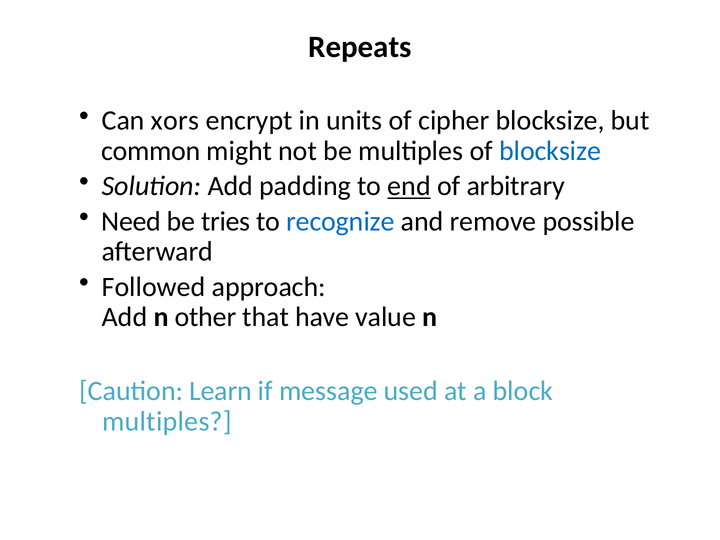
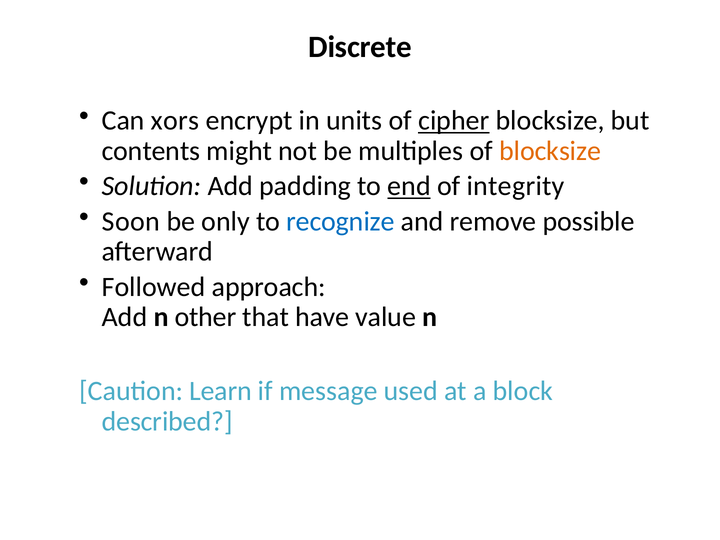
Repeats: Repeats -> Discrete
cipher underline: none -> present
common: common -> contents
blocksize at (550, 151) colour: blue -> orange
arbitrary: arbitrary -> integrity
Need: Need -> Soon
tries: tries -> only
multiples at (167, 421): multiples -> described
